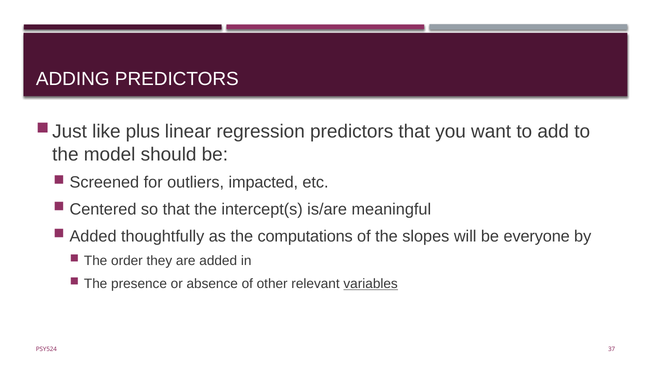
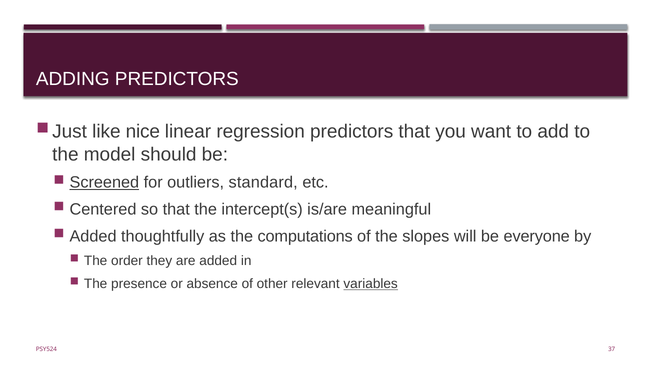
plus: plus -> nice
Screened underline: none -> present
impacted: impacted -> standard
